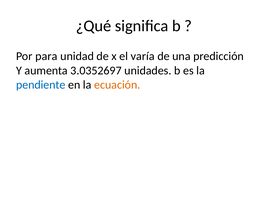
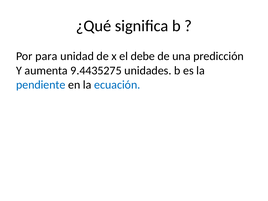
varía: varía -> debe
3.0352697: 3.0352697 -> 9.4435275
ecuación colour: orange -> blue
